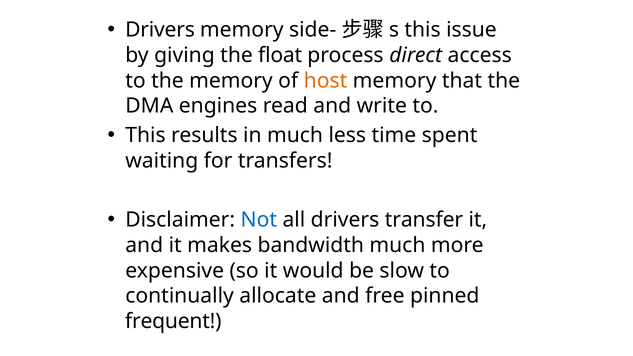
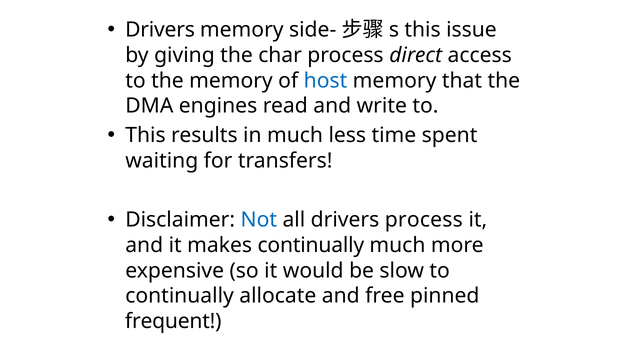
float: float -> char
host colour: orange -> blue
drivers transfer: transfer -> process
makes bandwidth: bandwidth -> continually
